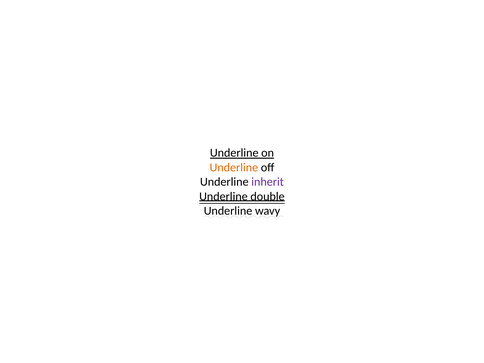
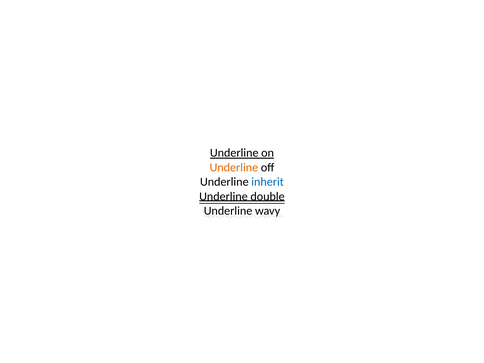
inherit colour: purple -> blue
